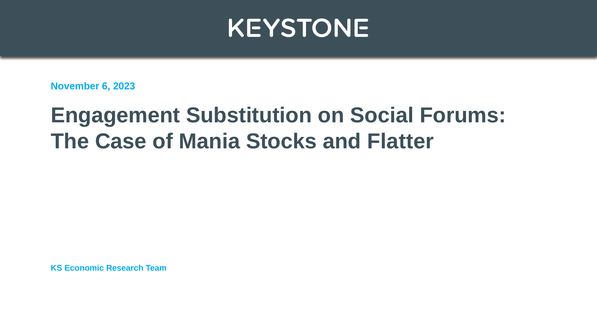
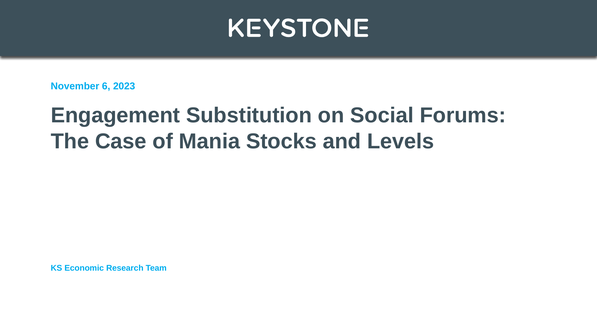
Flatter: Flatter -> Levels
